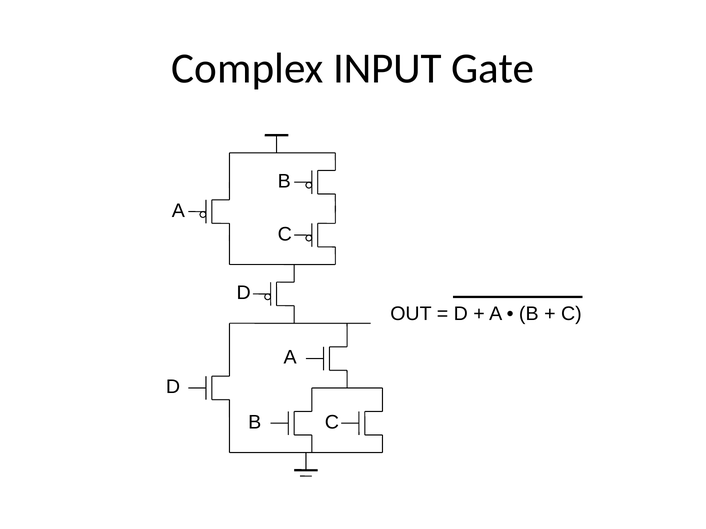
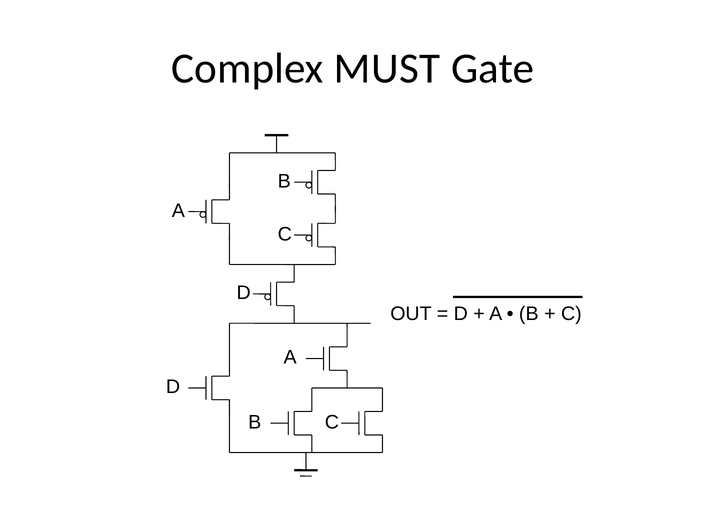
INPUT: INPUT -> MUST
